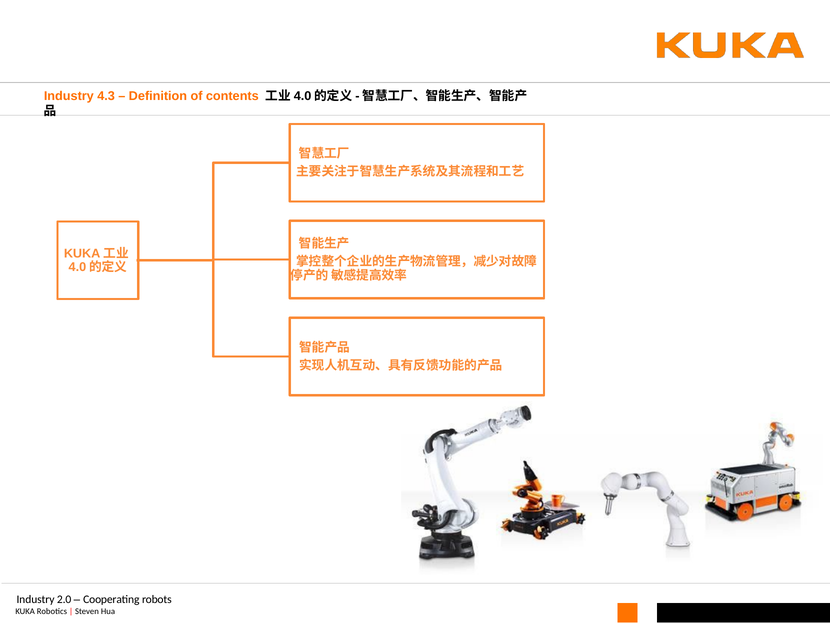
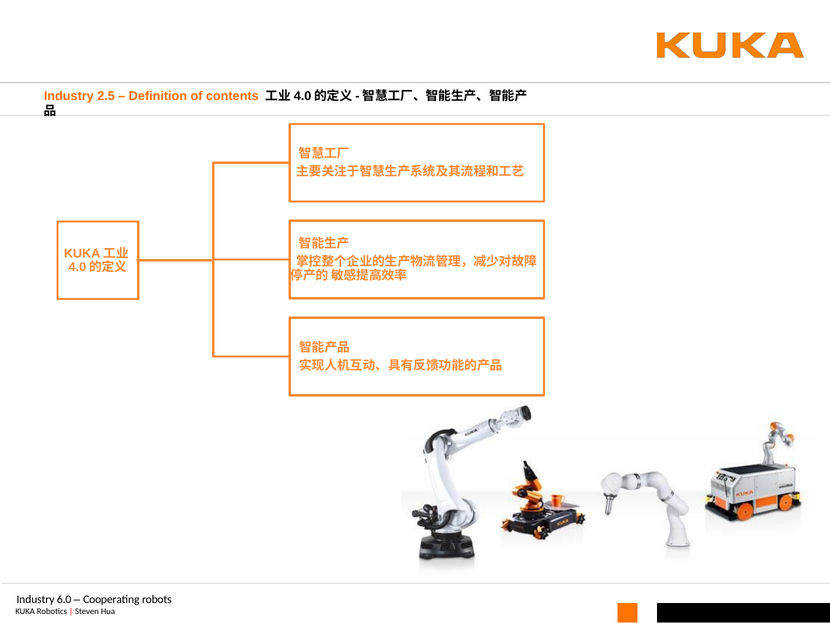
4.3: 4.3 -> 2.5
2.0: 2.0 -> 6.0
